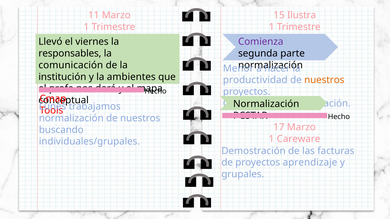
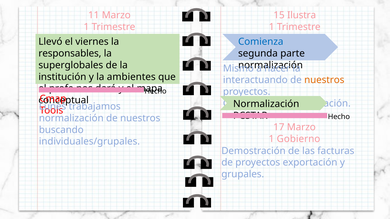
Comienza colour: purple -> blue
comunicación: comunicación -> superglobales
Menor: Menor -> Mismo
productividad: productividad -> interactuando
Careware: Careware -> Gobierno
aprendizaje: aprendizaje -> exportación
